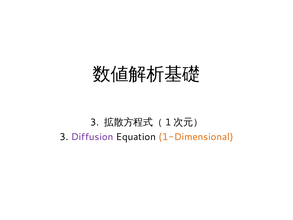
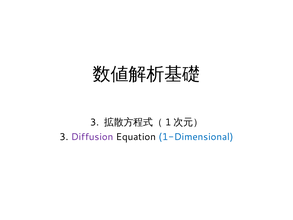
1-Dimensional colour: orange -> blue
